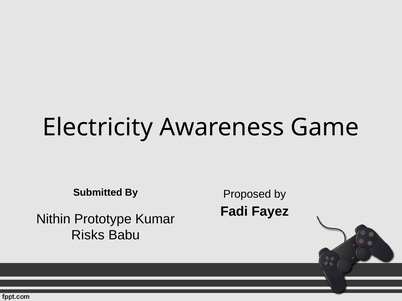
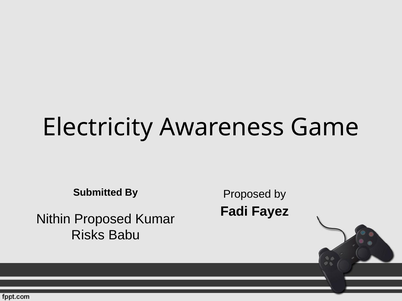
Nithin Prototype: Prototype -> Proposed
